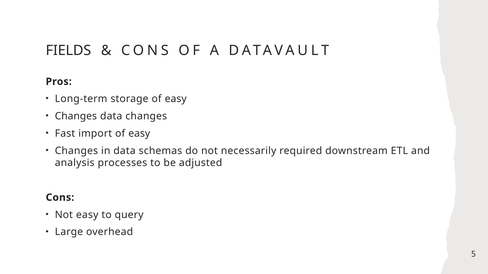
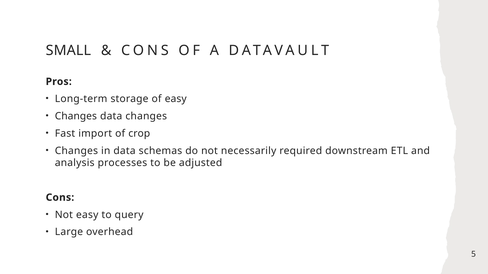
FIELDS: FIELDS -> SMALL
import of easy: easy -> crop
